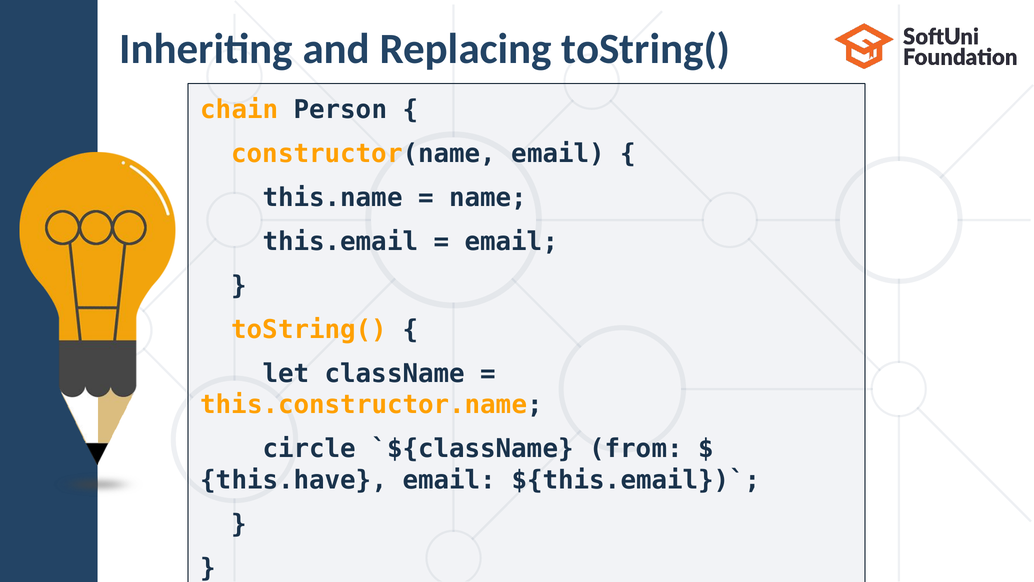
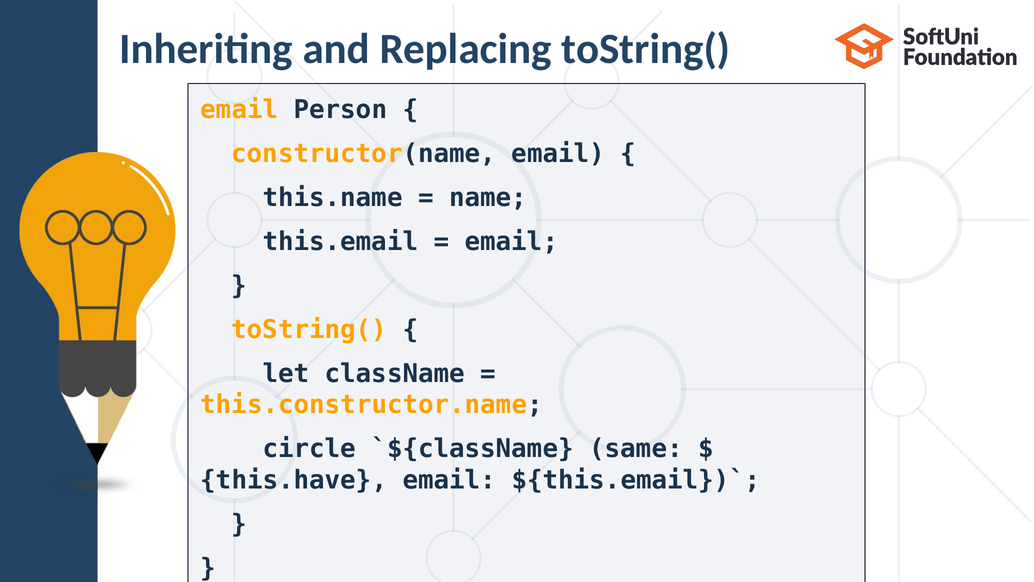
chain at (239, 110): chain -> email
from: from -> same
